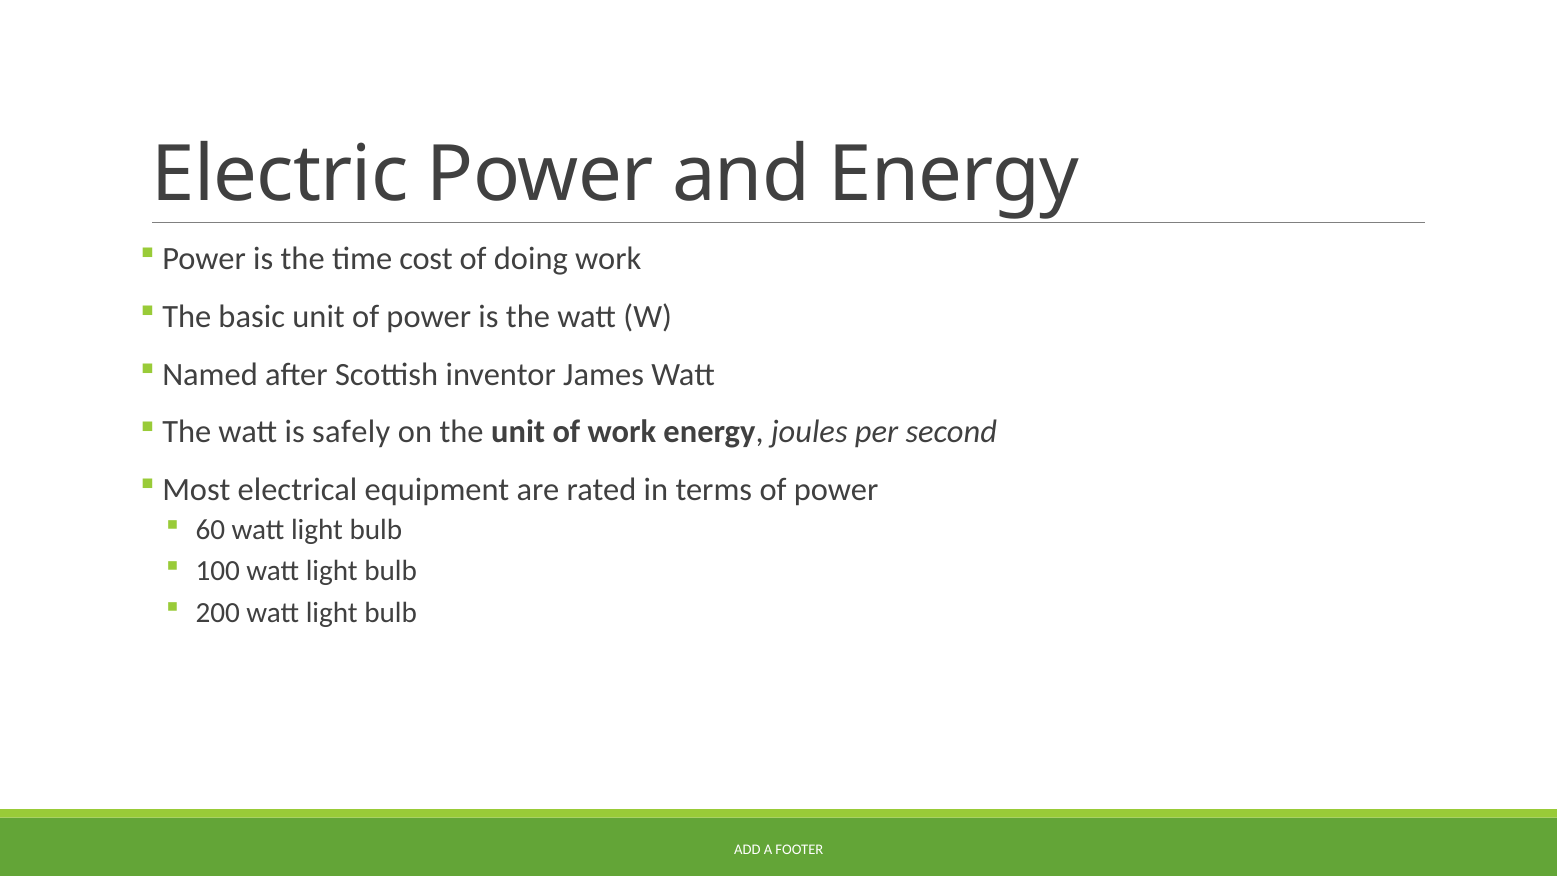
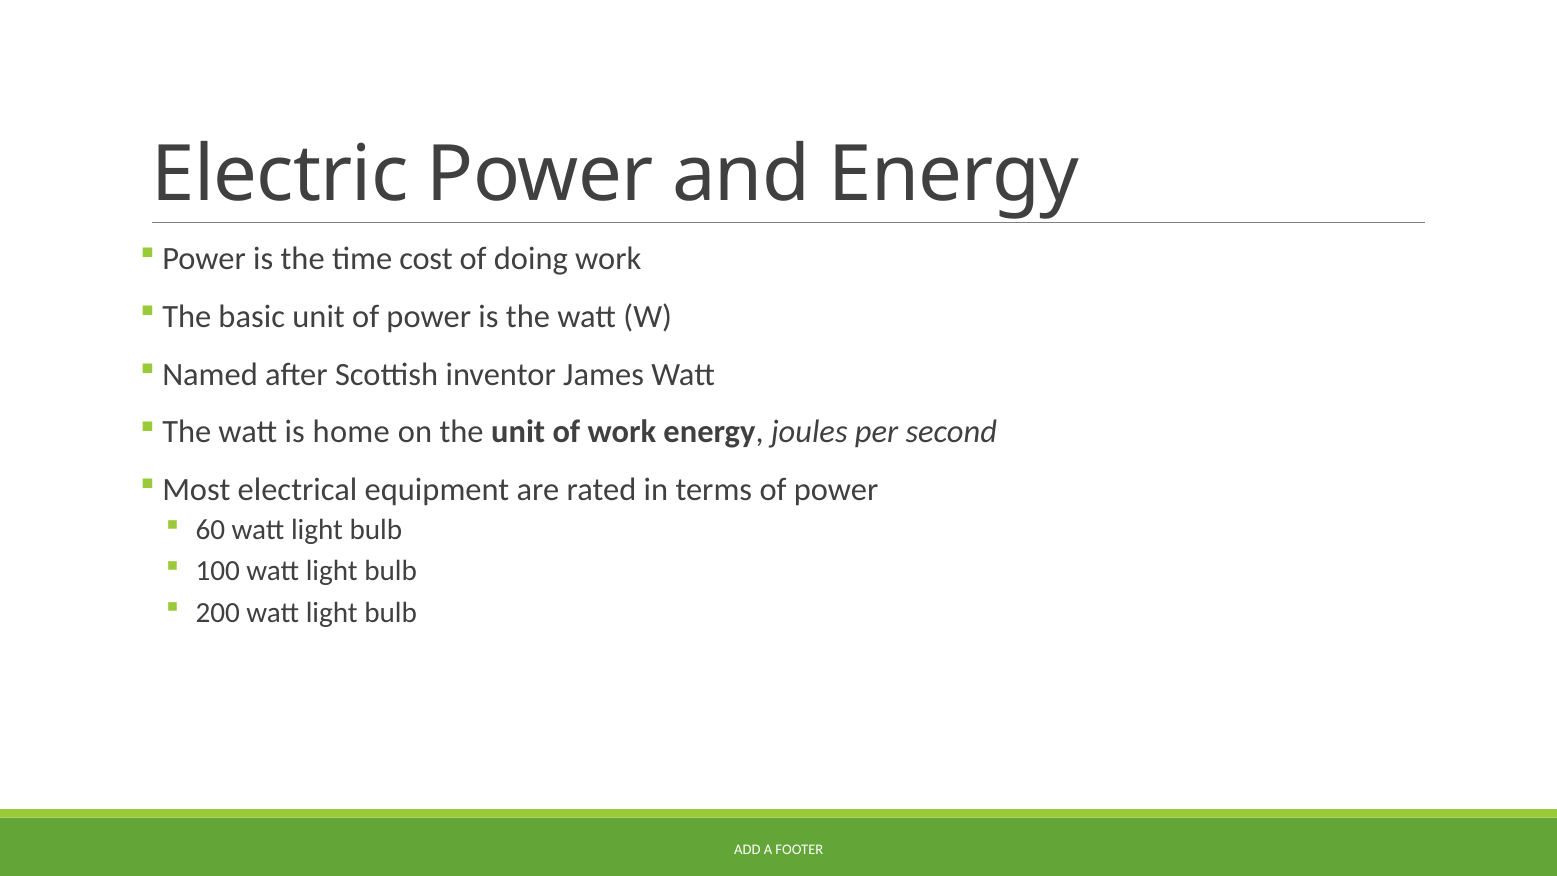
safely: safely -> home
